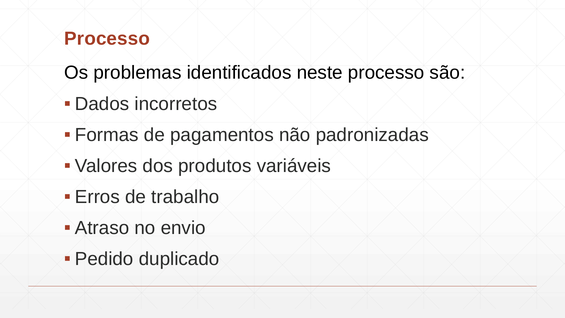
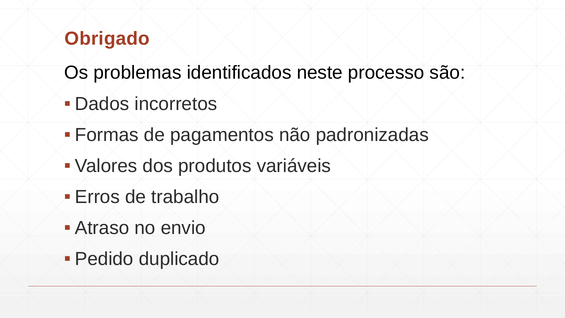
Processo at (107, 38): Processo -> Obrigado
